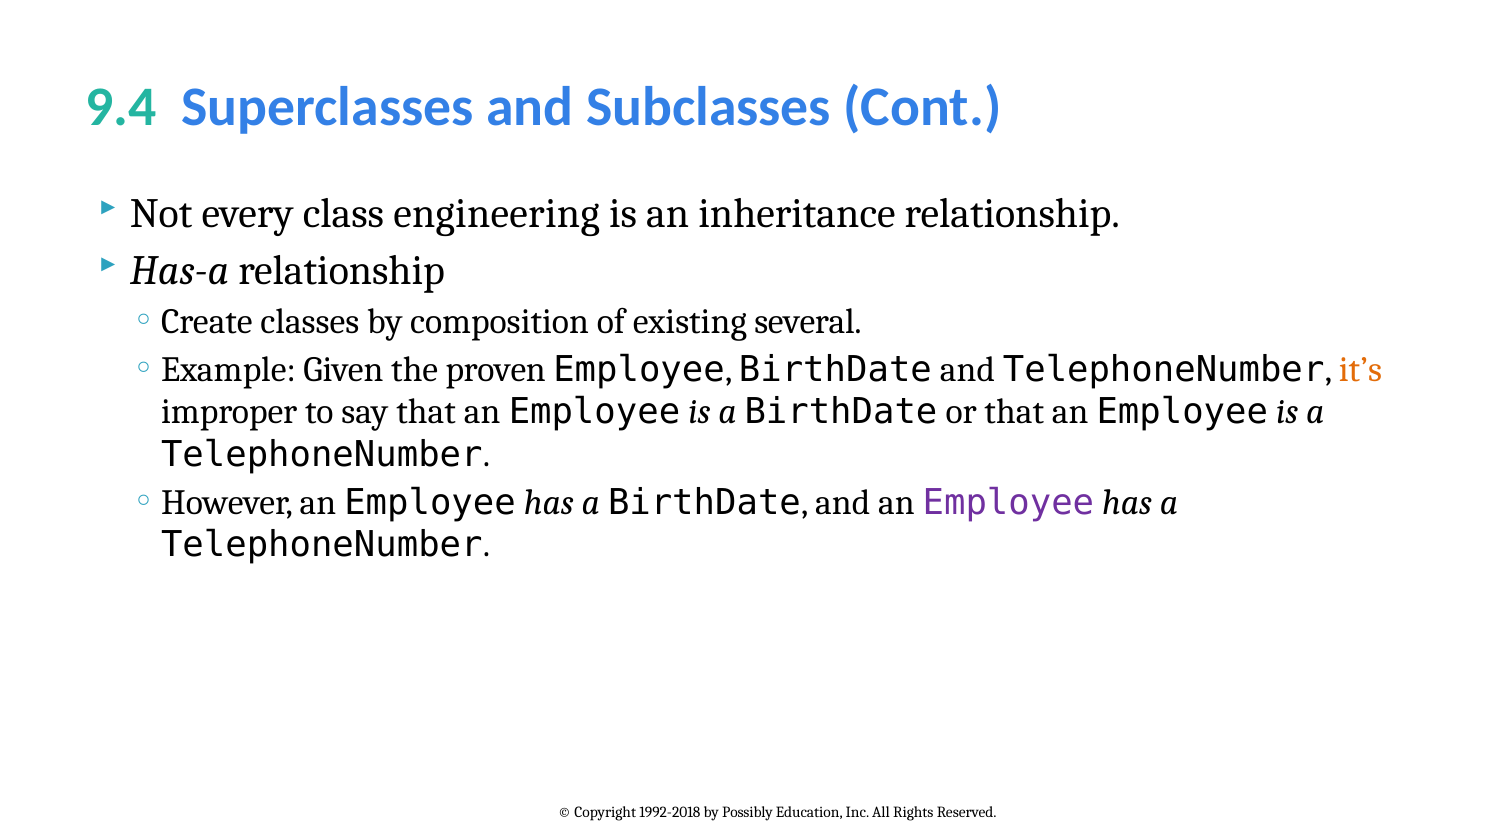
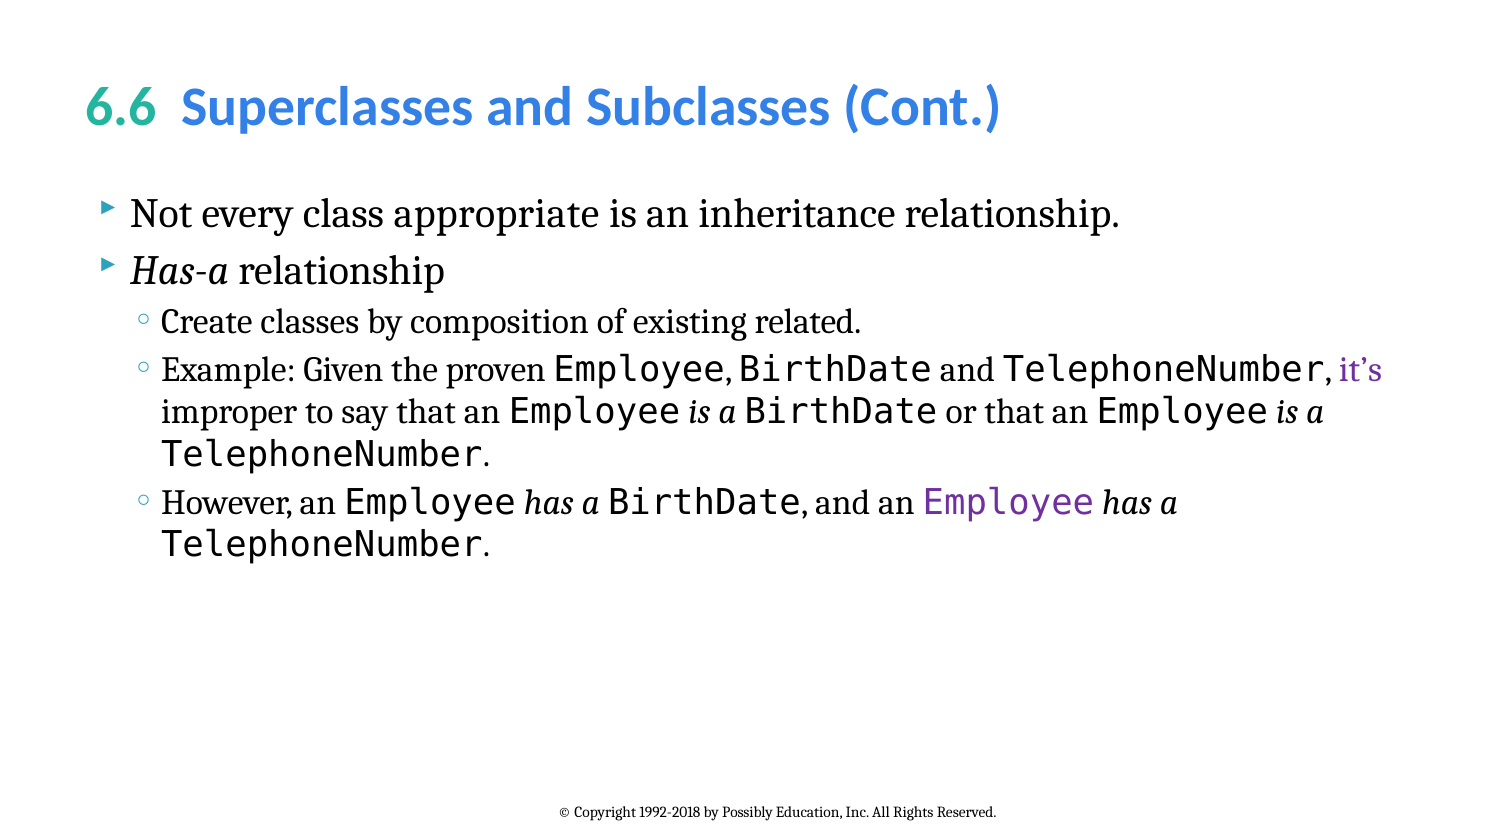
9.4: 9.4 -> 6.6
engineering: engineering -> appropriate
several: several -> related
it’s colour: orange -> purple
